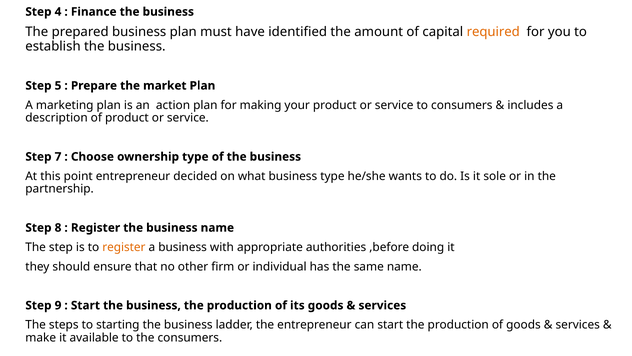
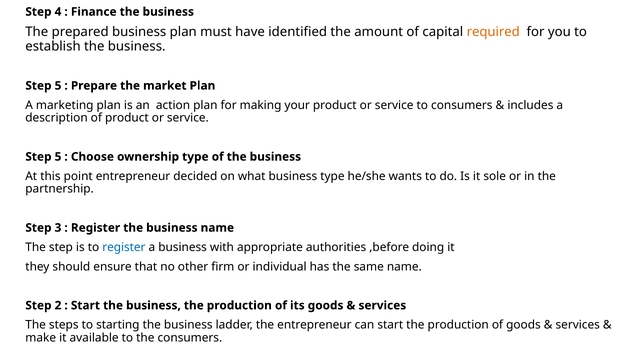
7 at (58, 157): 7 -> 5
8: 8 -> 3
register at (124, 247) colour: orange -> blue
9: 9 -> 2
